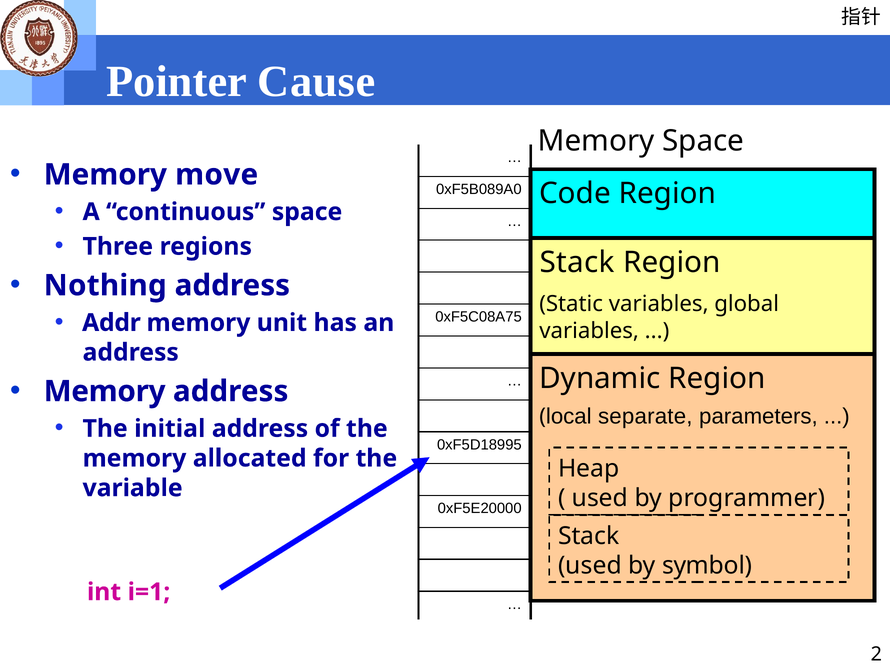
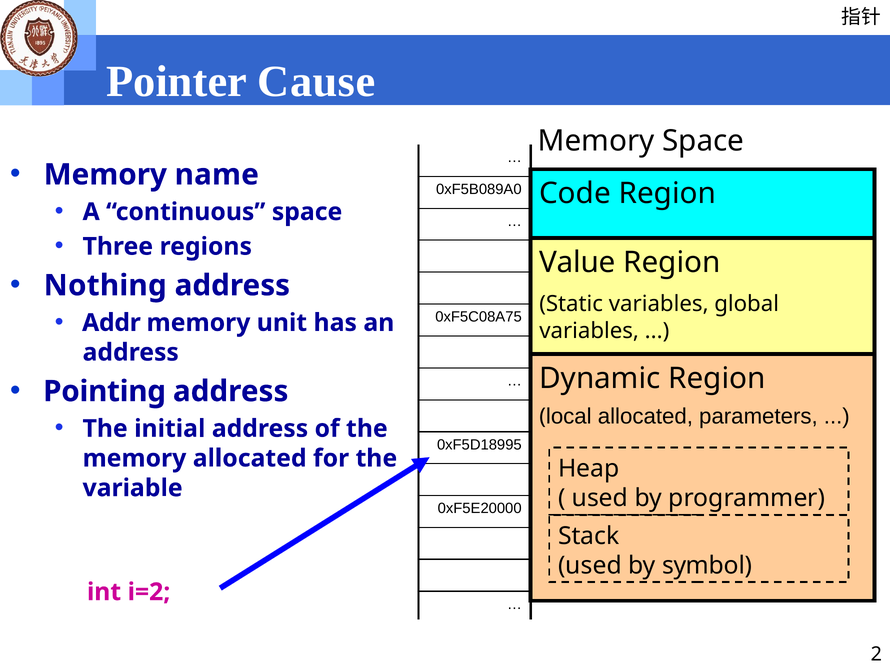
move: move -> name
Stack at (577, 262): Stack -> Value
Memory at (105, 391): Memory -> Pointing
local separate: separate -> allocated
i=1: i=1 -> i=2
